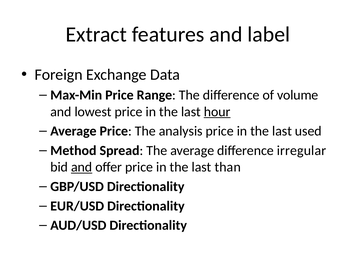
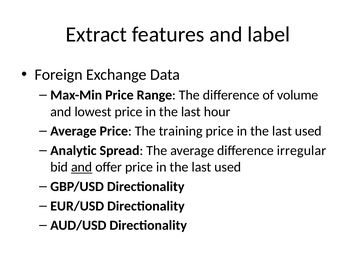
hour underline: present -> none
analysis: analysis -> training
Method: Method -> Analytic
than at (228, 167): than -> used
